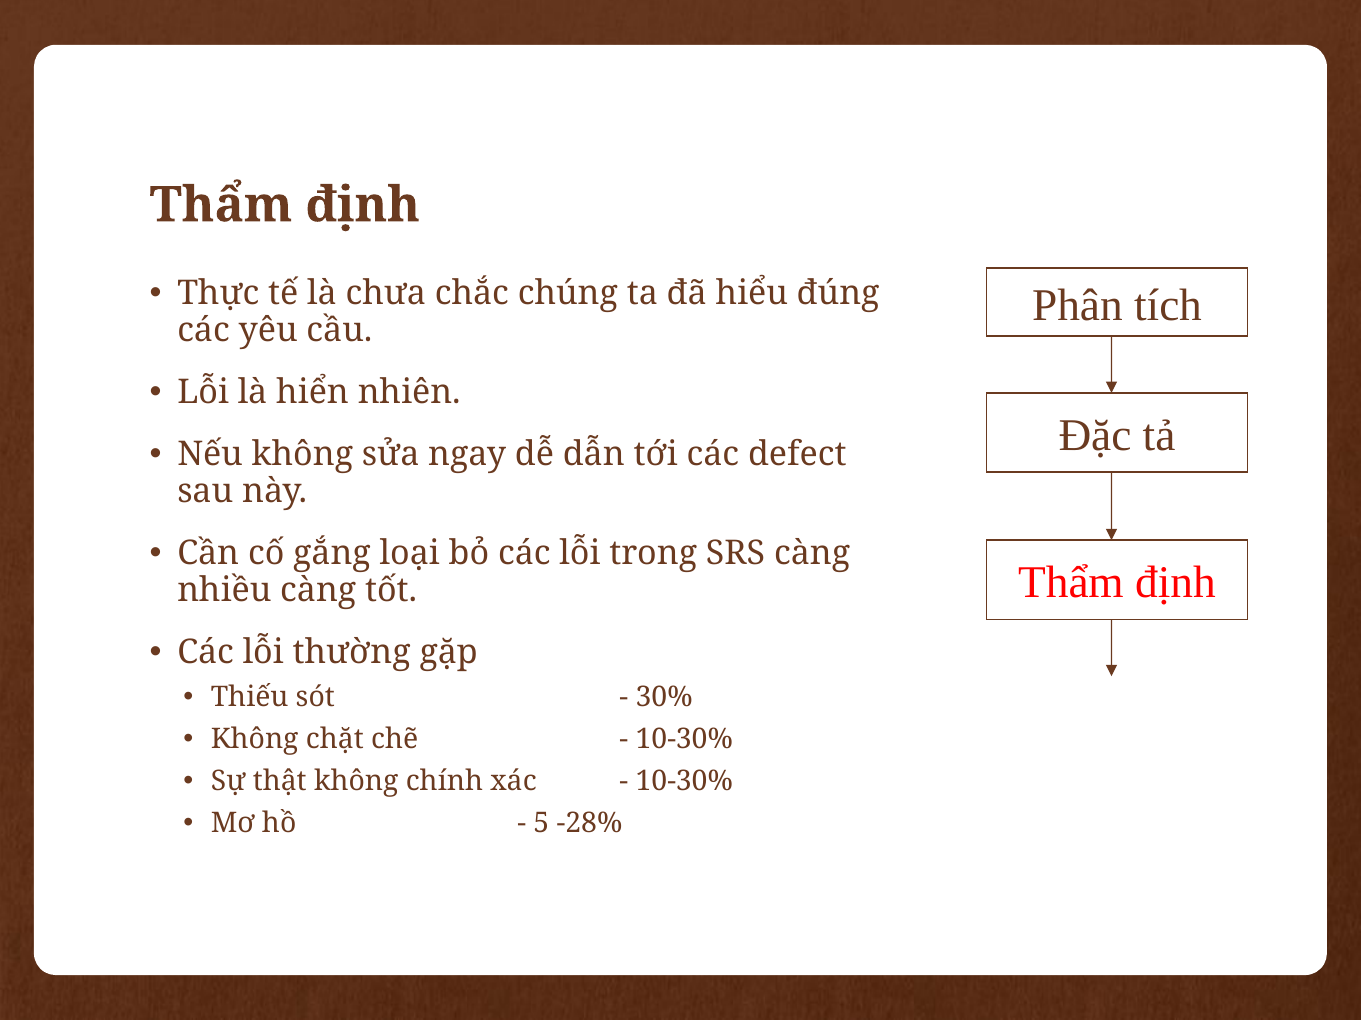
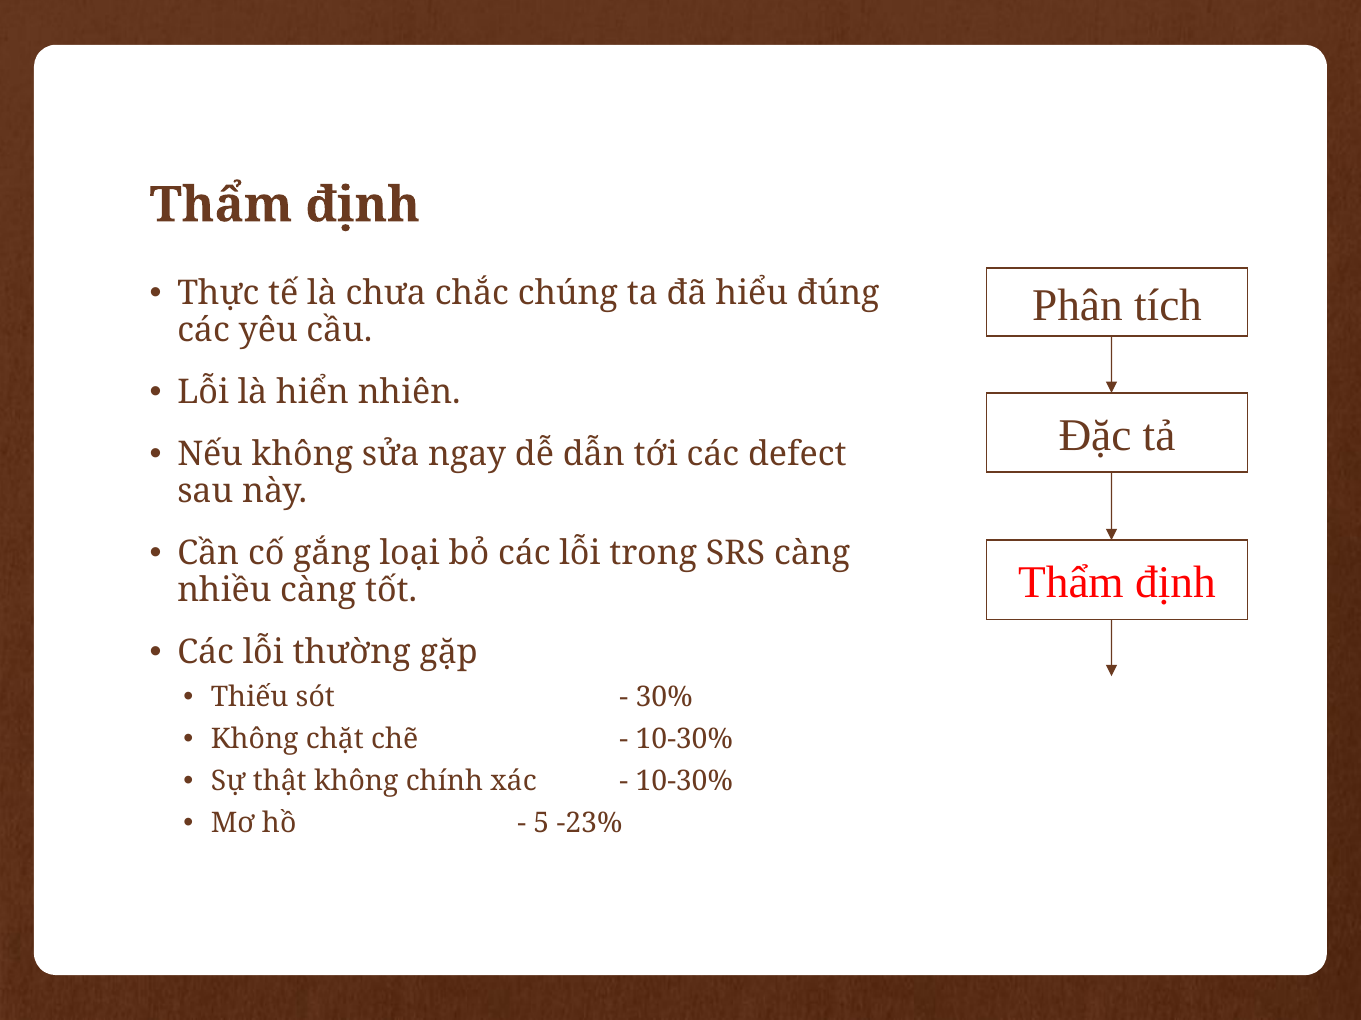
-28%: -28% -> -23%
